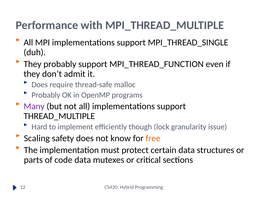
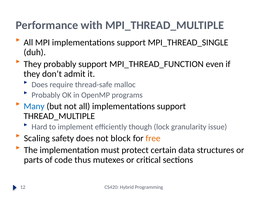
Many colour: purple -> blue
know: know -> block
code data: data -> thus
